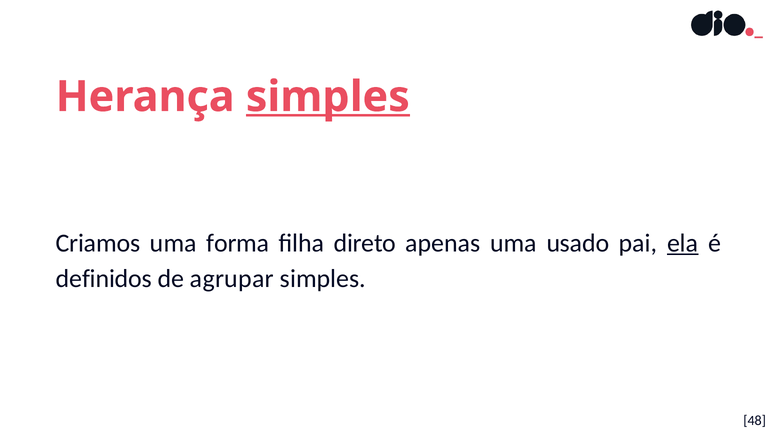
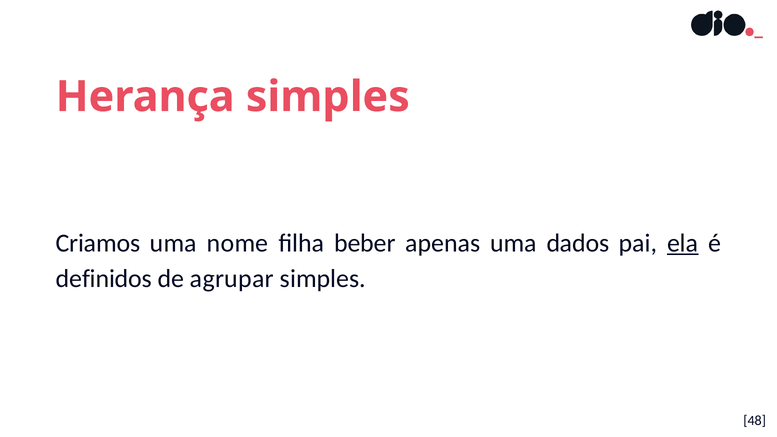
simples at (328, 97) underline: present -> none
forma: forma -> nome
direto: direto -> beber
usado: usado -> dados
